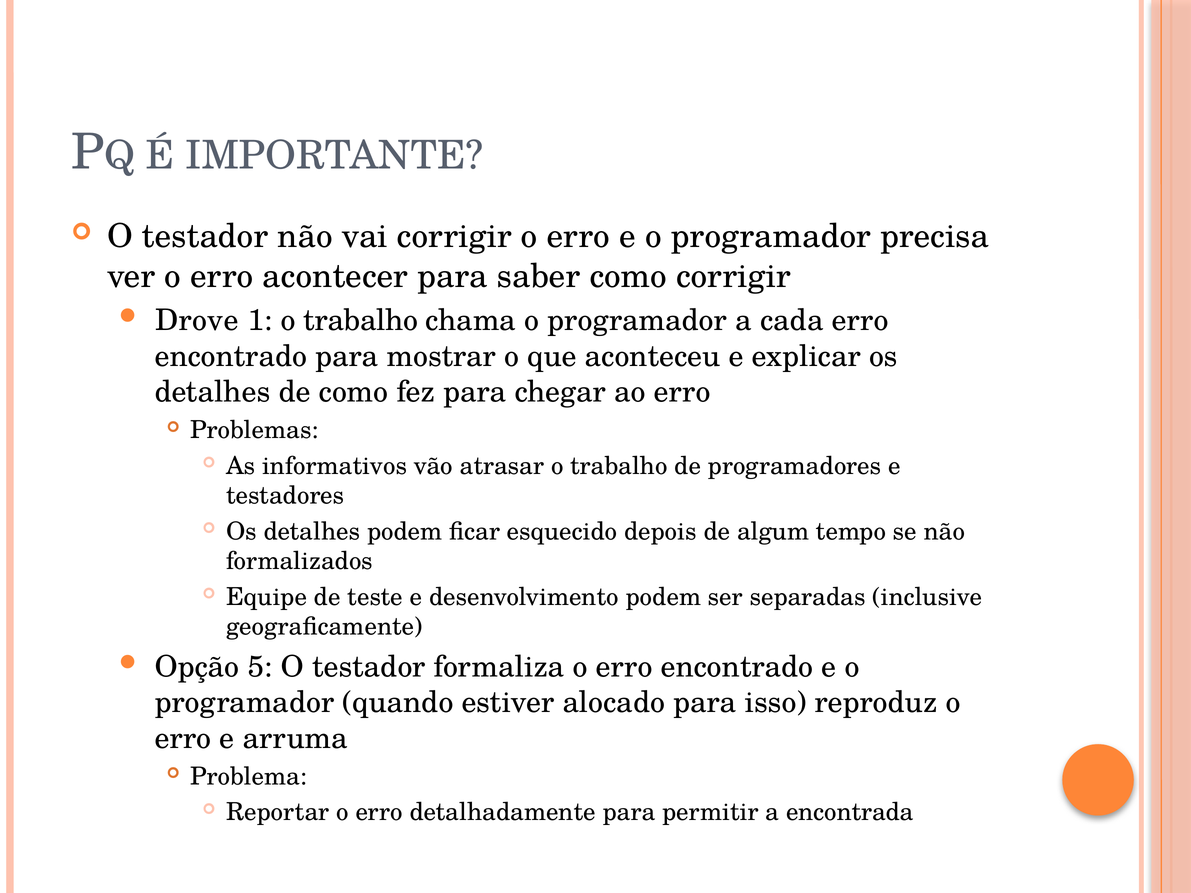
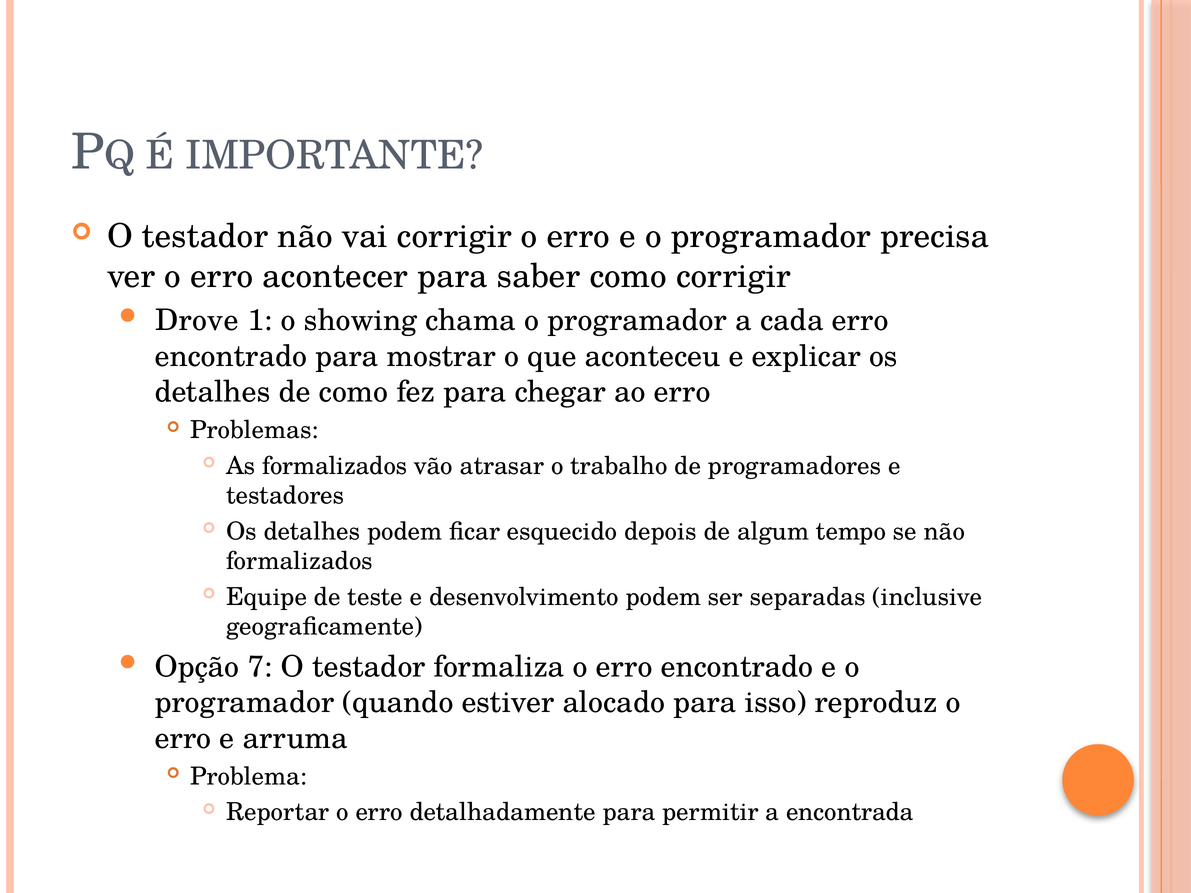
1 o trabalho: trabalho -> showing
As informativos: informativos -> formalizados
5: 5 -> 7
